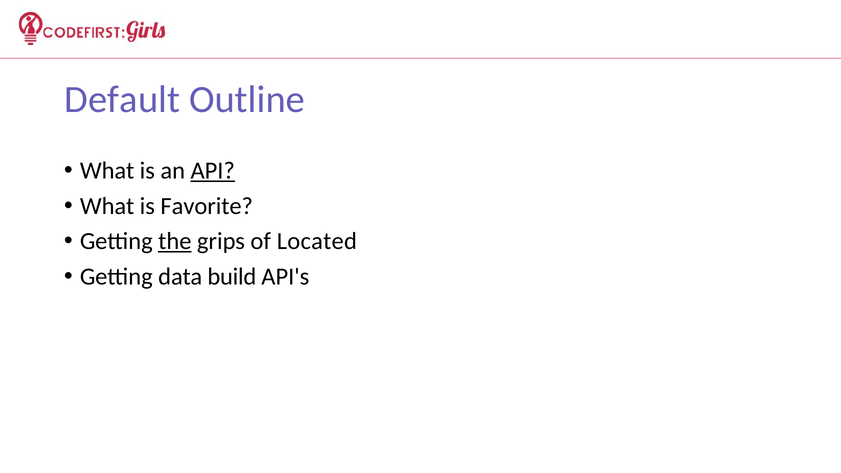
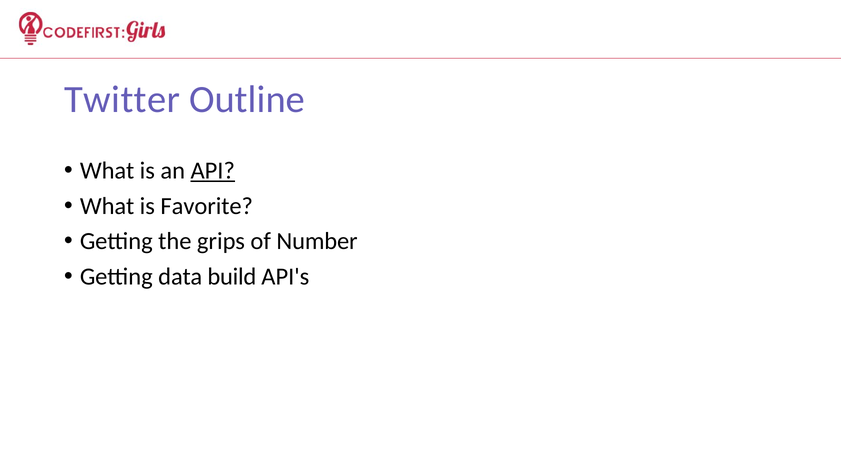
Default: Default -> Twitter
the underline: present -> none
Located: Located -> Number
